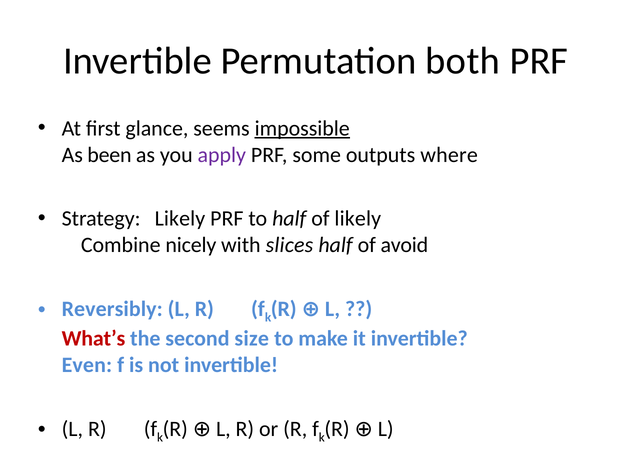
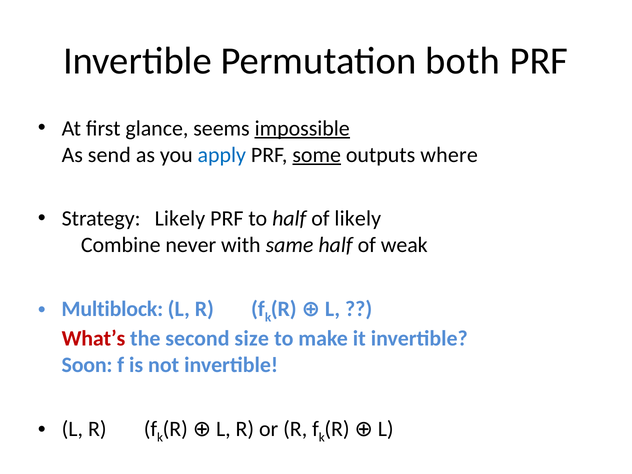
been: been -> send
apply colour: purple -> blue
some underline: none -> present
nicely: nicely -> never
slices: slices -> same
avoid: avoid -> weak
Reversibly: Reversibly -> Multiblock
Even: Even -> Soon
